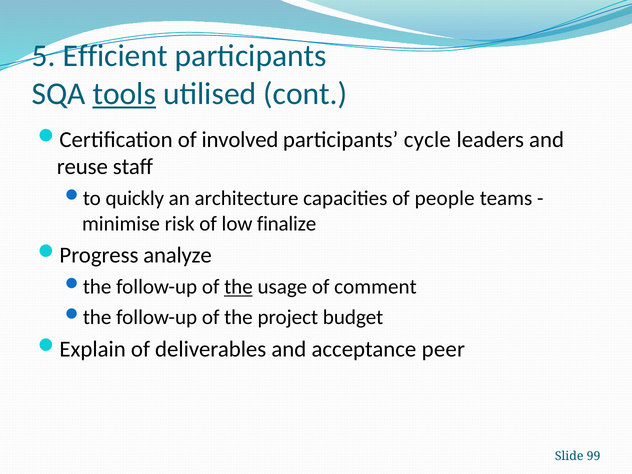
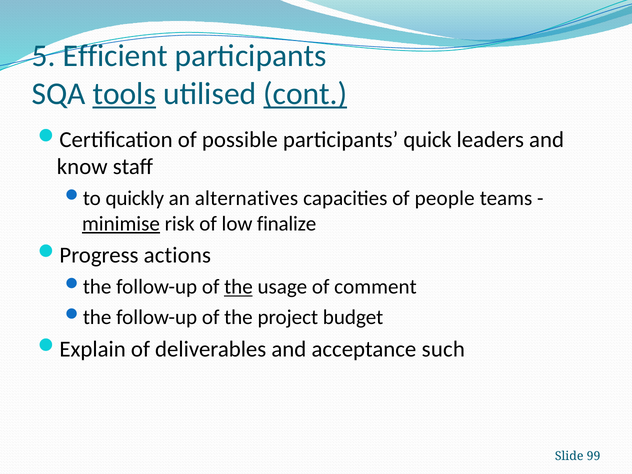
cont underline: none -> present
involved: involved -> possible
cycle: cycle -> quick
reuse: reuse -> know
architecture: architecture -> alternatives
minimise underline: none -> present
analyze: analyze -> actions
peer: peer -> such
